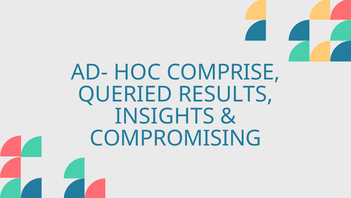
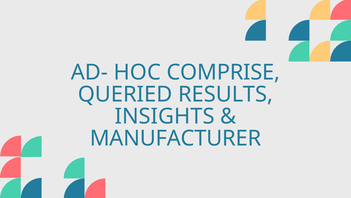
COMPROMISING: COMPROMISING -> MANUFACTURER
